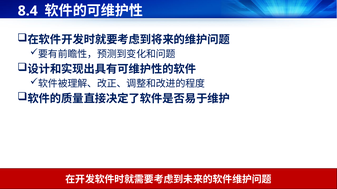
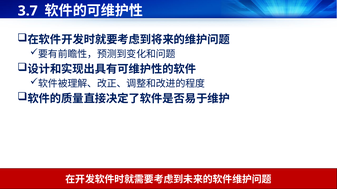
8.4: 8.4 -> 3.7
